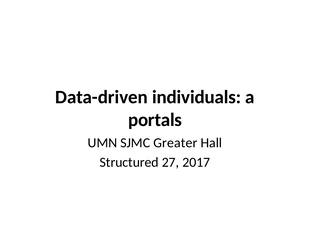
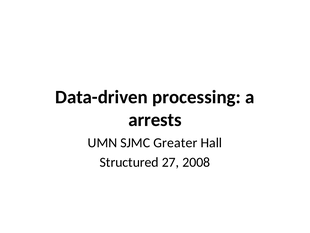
individuals: individuals -> processing
portals: portals -> arrests
2017: 2017 -> 2008
